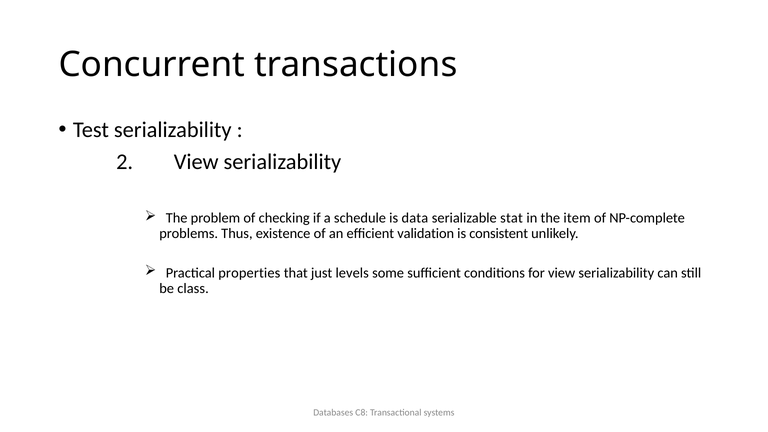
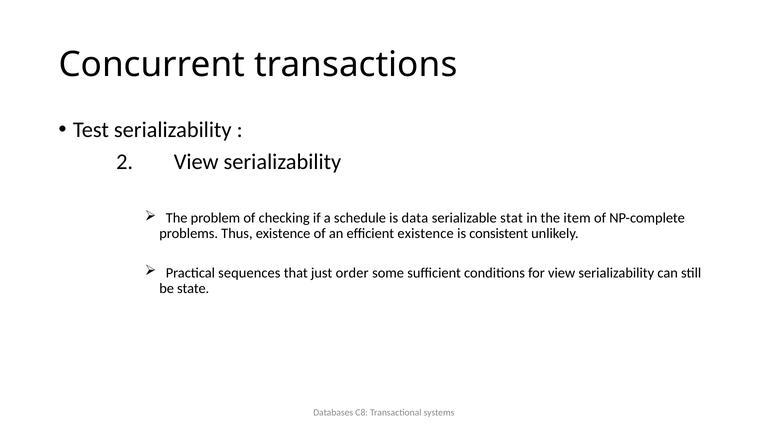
efficient validation: validation -> existence
properties: properties -> sequences
levels: levels -> order
class: class -> state
